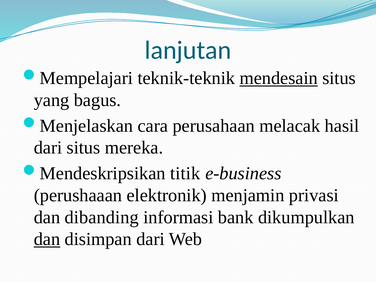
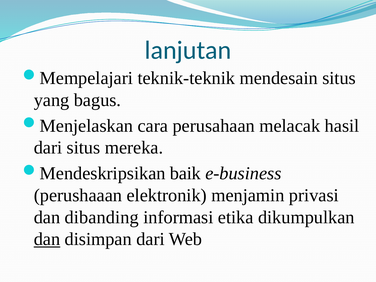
mendesain underline: present -> none
titik: titik -> baik
bank: bank -> etika
